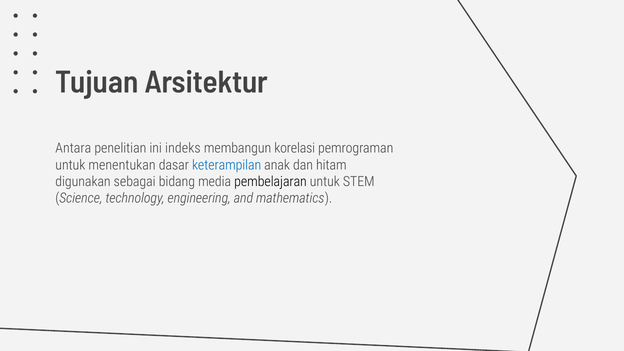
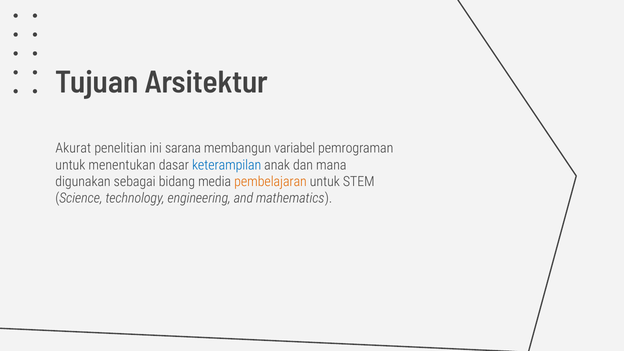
Antara: Antara -> Akurat
indeks: indeks -> sarana
korelasi: korelasi -> variabel
hitam: hitam -> mana
pembelajaran colour: black -> orange
